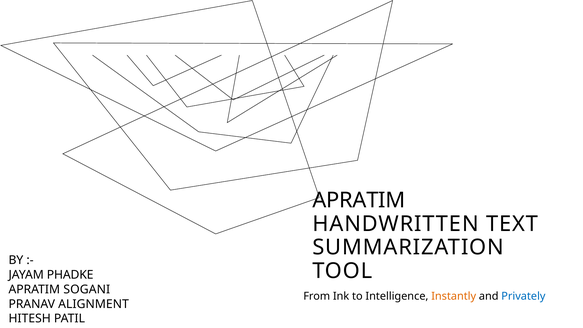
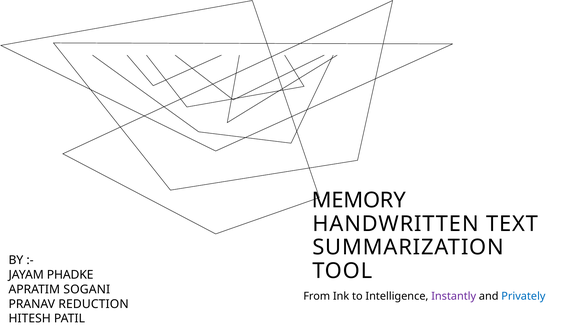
APRATIM at (359, 200): APRATIM -> MEMORY
Instantly colour: orange -> purple
ALIGNMENT: ALIGNMENT -> REDUCTION
